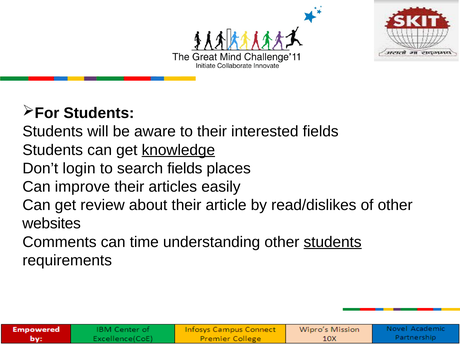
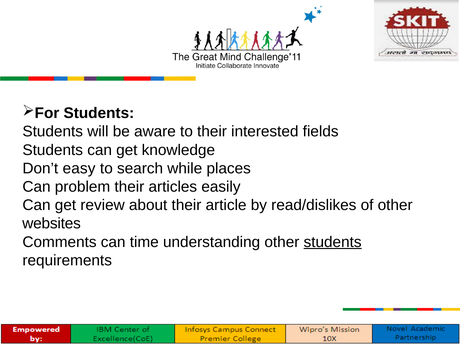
knowledge underline: present -> none
login: login -> easy
search fields: fields -> while
improve: improve -> problem
